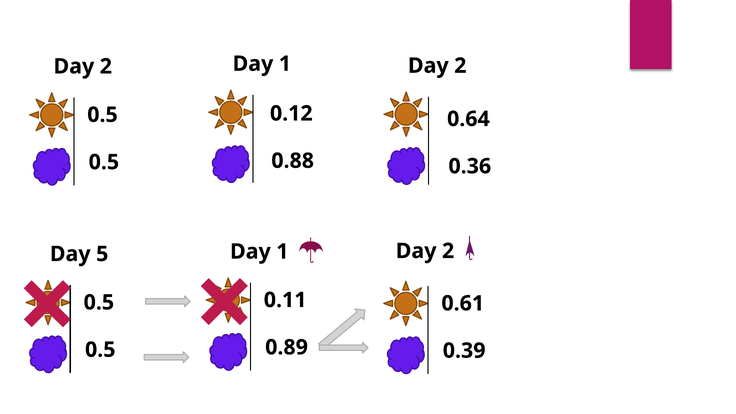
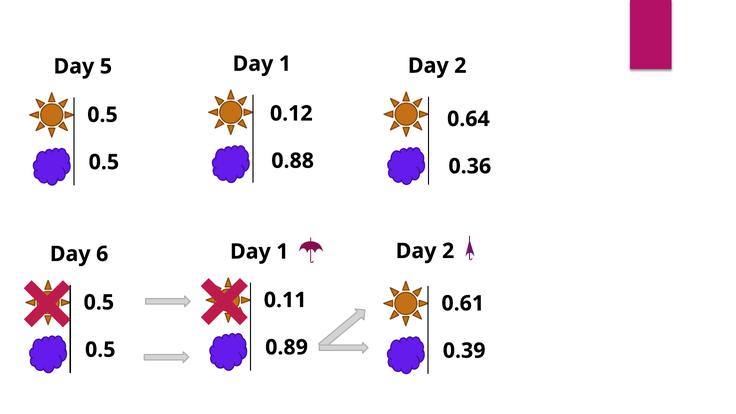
2 at (106, 66): 2 -> 5
5: 5 -> 6
